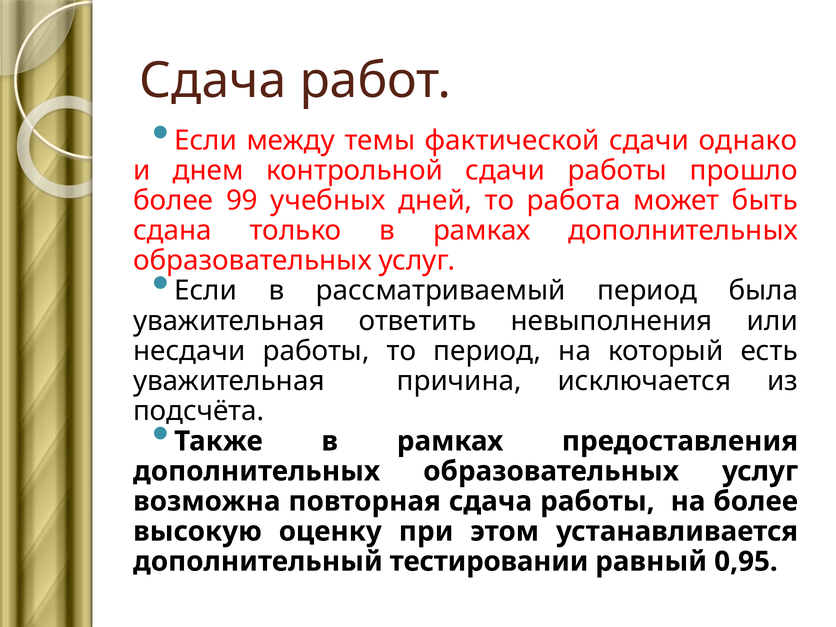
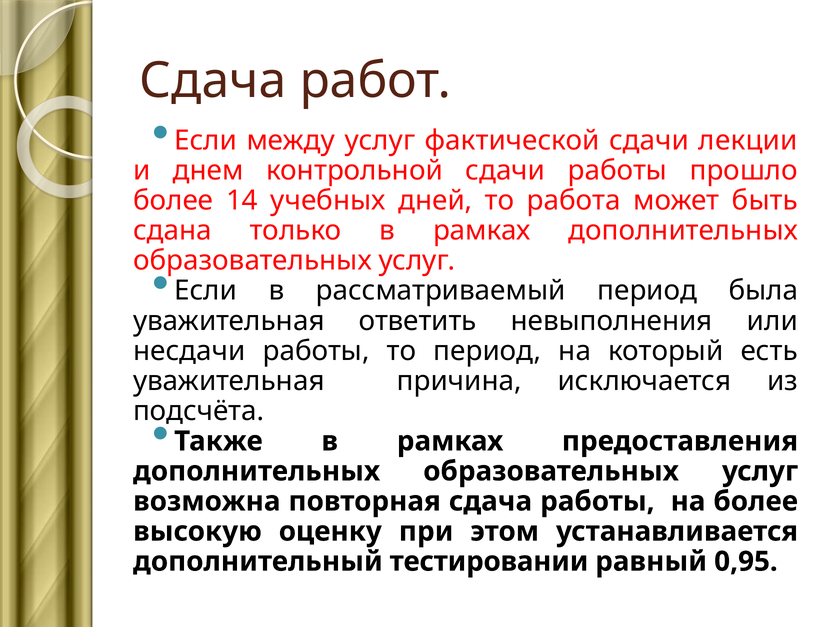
между темы: темы -> услуг
однако: однако -> лекции
99: 99 -> 14
